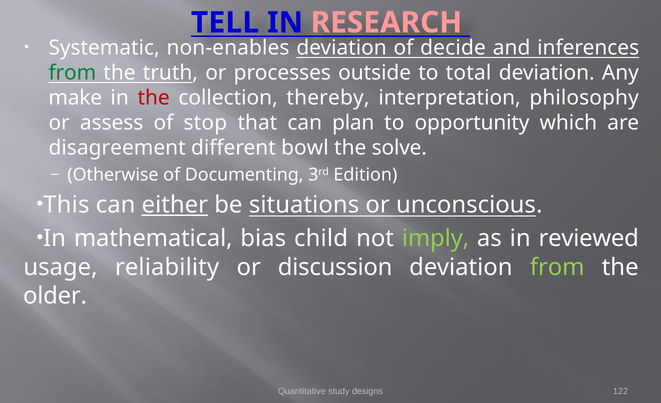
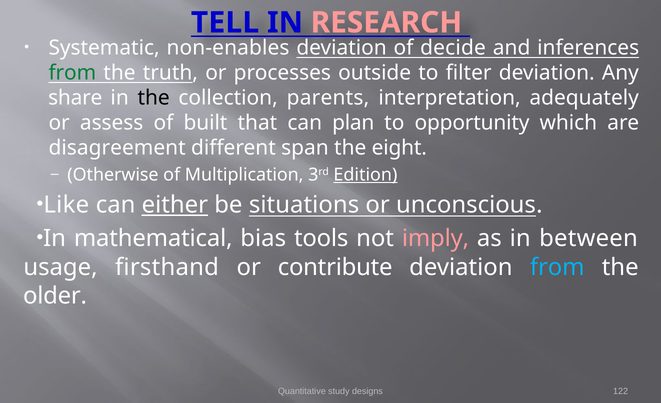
total: total -> filter
make: make -> share
the at (154, 98) colour: red -> black
thereby: thereby -> parents
philosophy: philosophy -> adequately
stop: stop -> built
bowl: bowl -> span
solve: solve -> eight
Documenting: Documenting -> Multiplication
Edition underline: none -> present
This: This -> Like
child: child -> tools
imply colour: light green -> pink
reviewed: reviewed -> between
reliability: reliability -> firsthand
discussion: discussion -> contribute
from at (557, 267) colour: light green -> light blue
